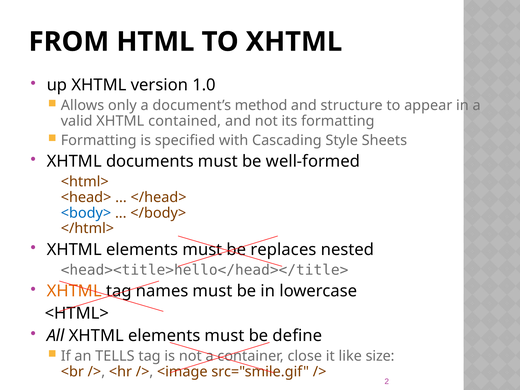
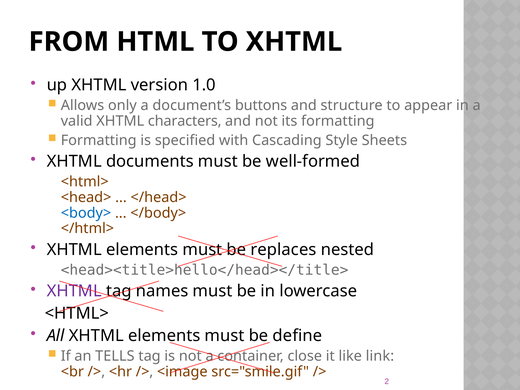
method: method -> buttons
contained: contained -> characters
XHTML at (74, 291) colour: orange -> purple
size: size -> link
